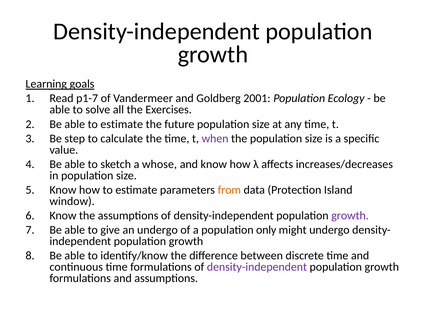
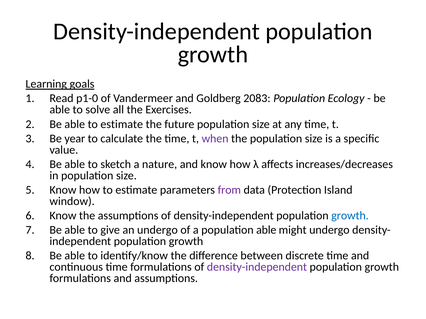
p1-7: p1-7 -> p1-0
2001: 2001 -> 2083
step: step -> year
whose: whose -> nature
from colour: orange -> purple
growth at (350, 216) colour: purple -> blue
population only: only -> able
